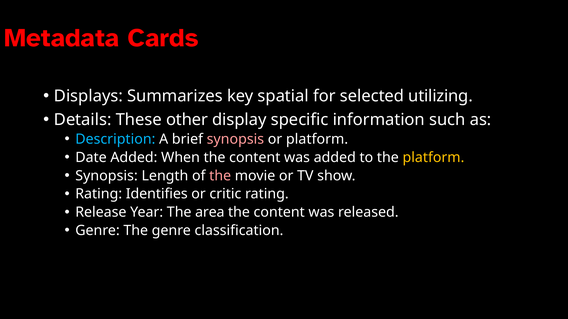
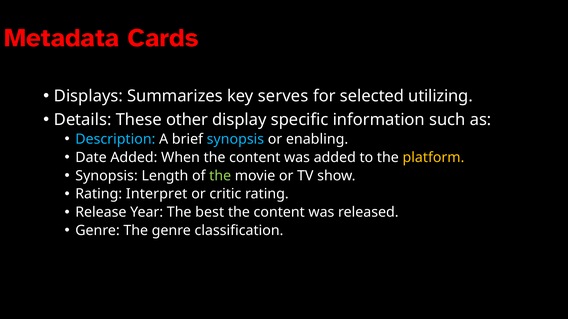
spatial: spatial -> serves
synopsis at (235, 139) colour: pink -> light blue
or platform: platform -> enabling
the at (220, 176) colour: pink -> light green
Identifies: Identifies -> Interpret
area: area -> best
